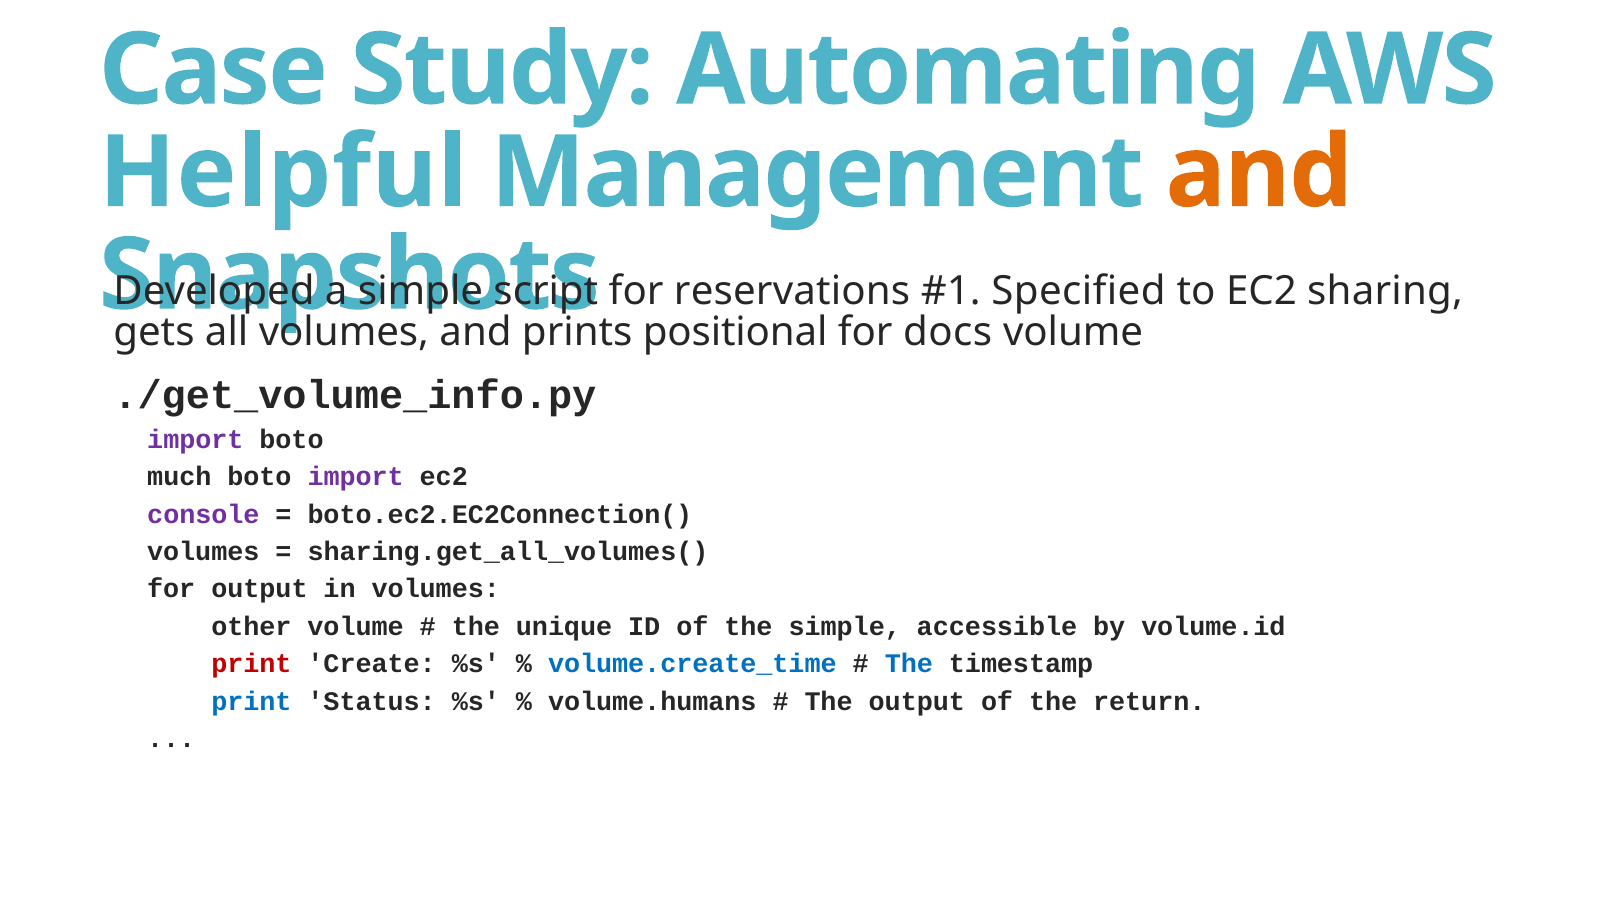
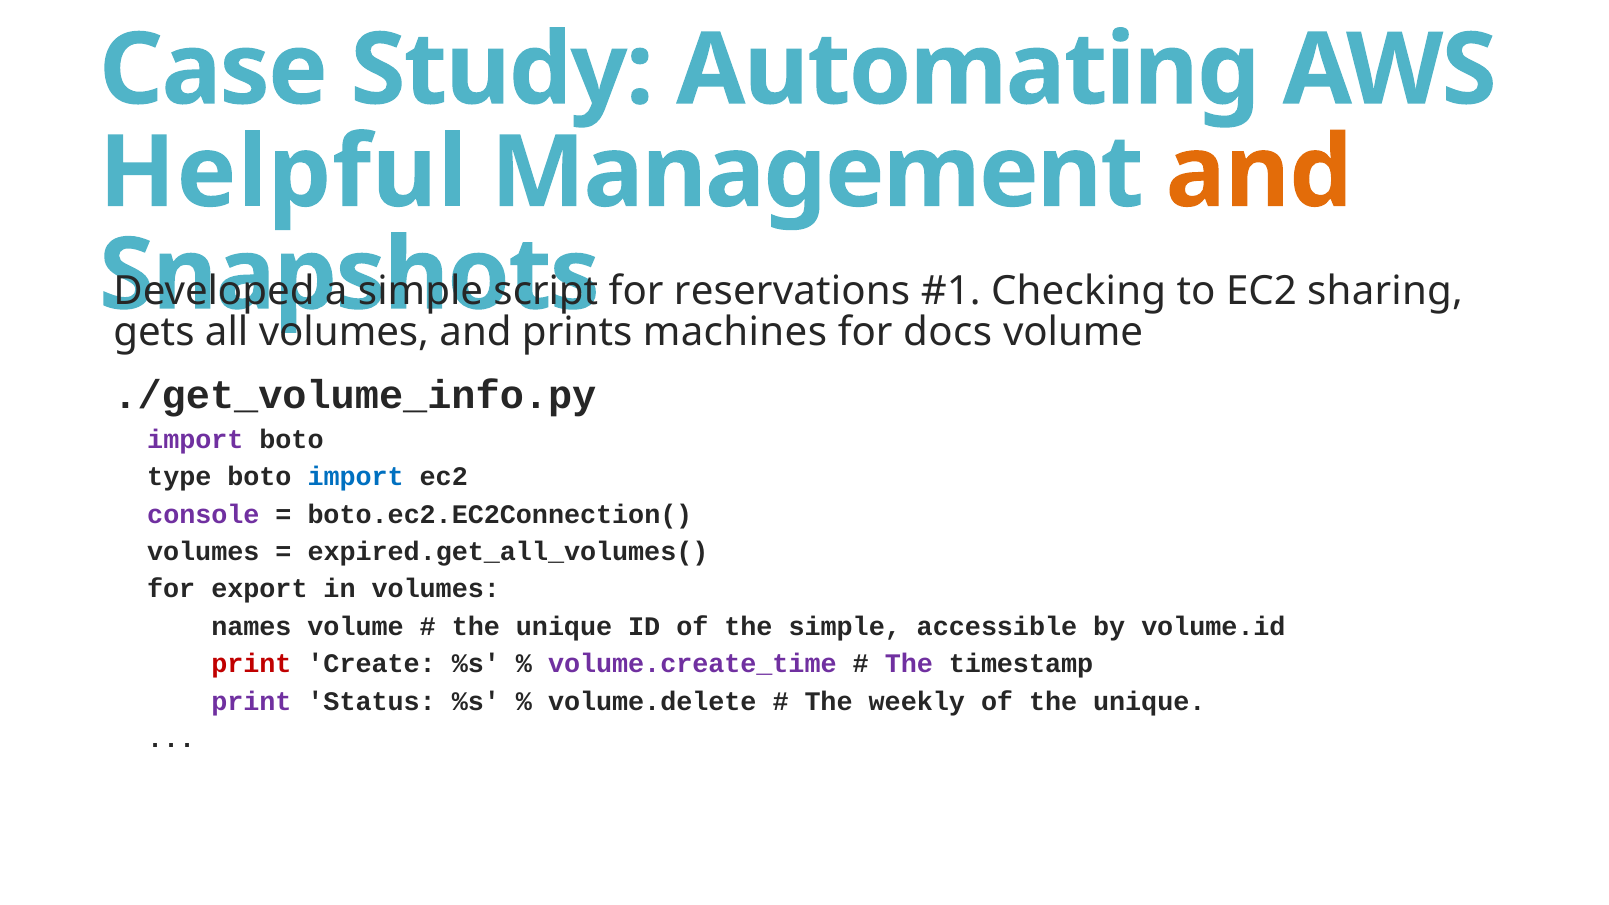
Specified: Specified -> Checking
positional: positional -> machines
much: much -> type
import at (356, 477) colour: purple -> blue
sharing.get_all_volumes(: sharing.get_all_volumes( -> expired.get_all_volumes(
for output: output -> export
other: other -> names
volume.create_time colour: blue -> purple
The at (909, 664) colour: blue -> purple
print at (251, 701) colour: blue -> purple
volume.humans: volume.humans -> volume.delete
The output: output -> weekly
of the return: return -> unique
